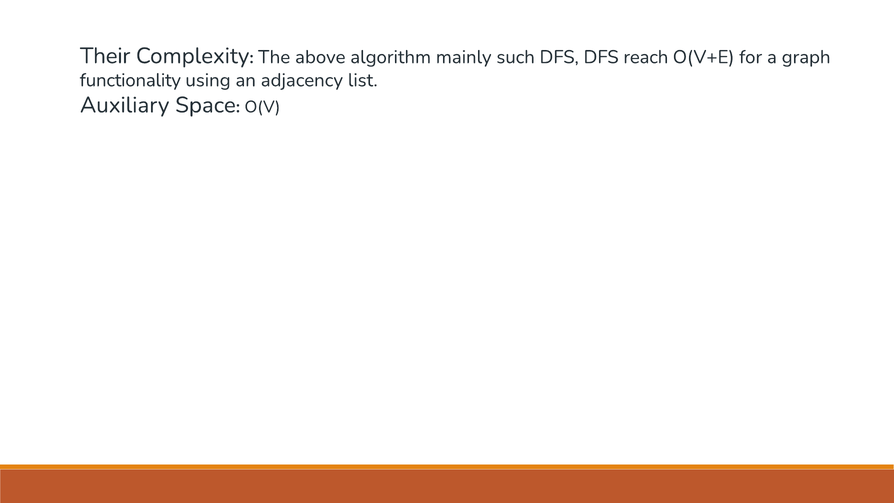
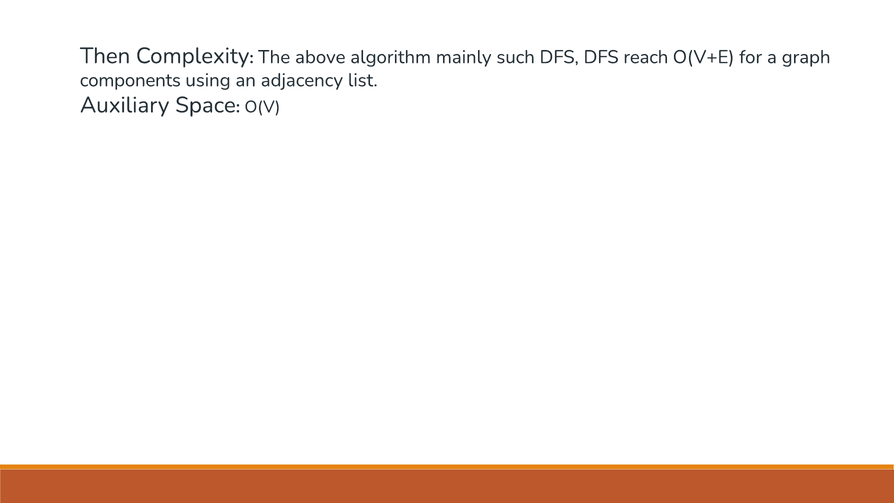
Their: Their -> Then
functionality: functionality -> components
